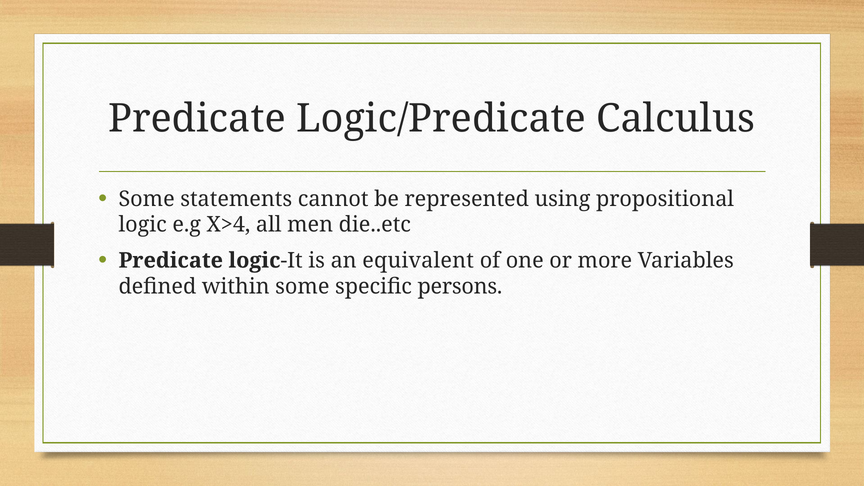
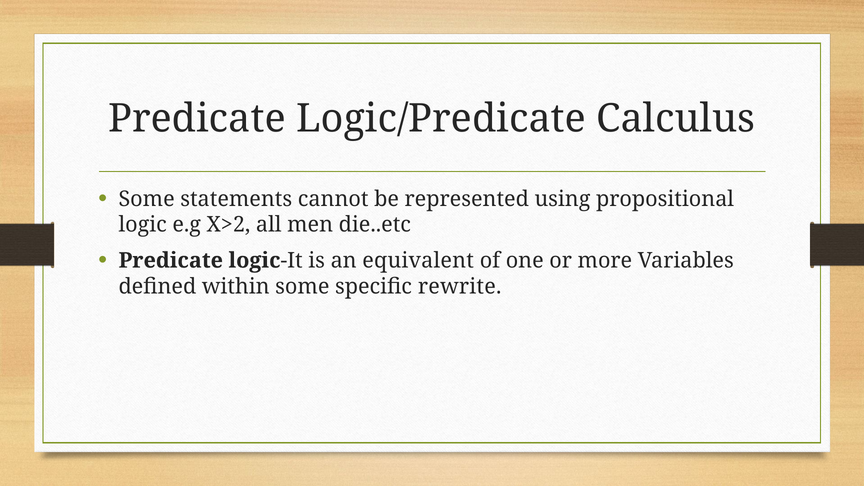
X>4: X>4 -> X>2
persons: persons -> rewrite
